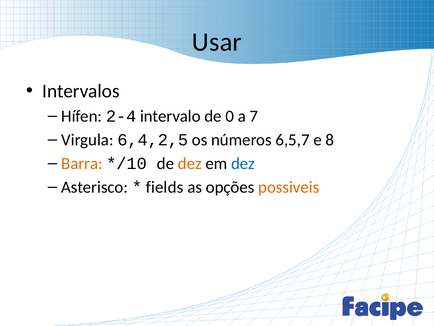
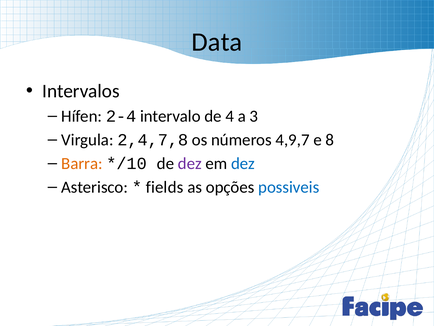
Usar: Usar -> Data
0: 0 -> 4
7: 7 -> 3
6,4,2,5: 6,4,2,5 -> 2,4,7,8
6,5,7: 6,5,7 -> 4,9,7
dez at (190, 163) colour: orange -> purple
possiveis colour: orange -> blue
